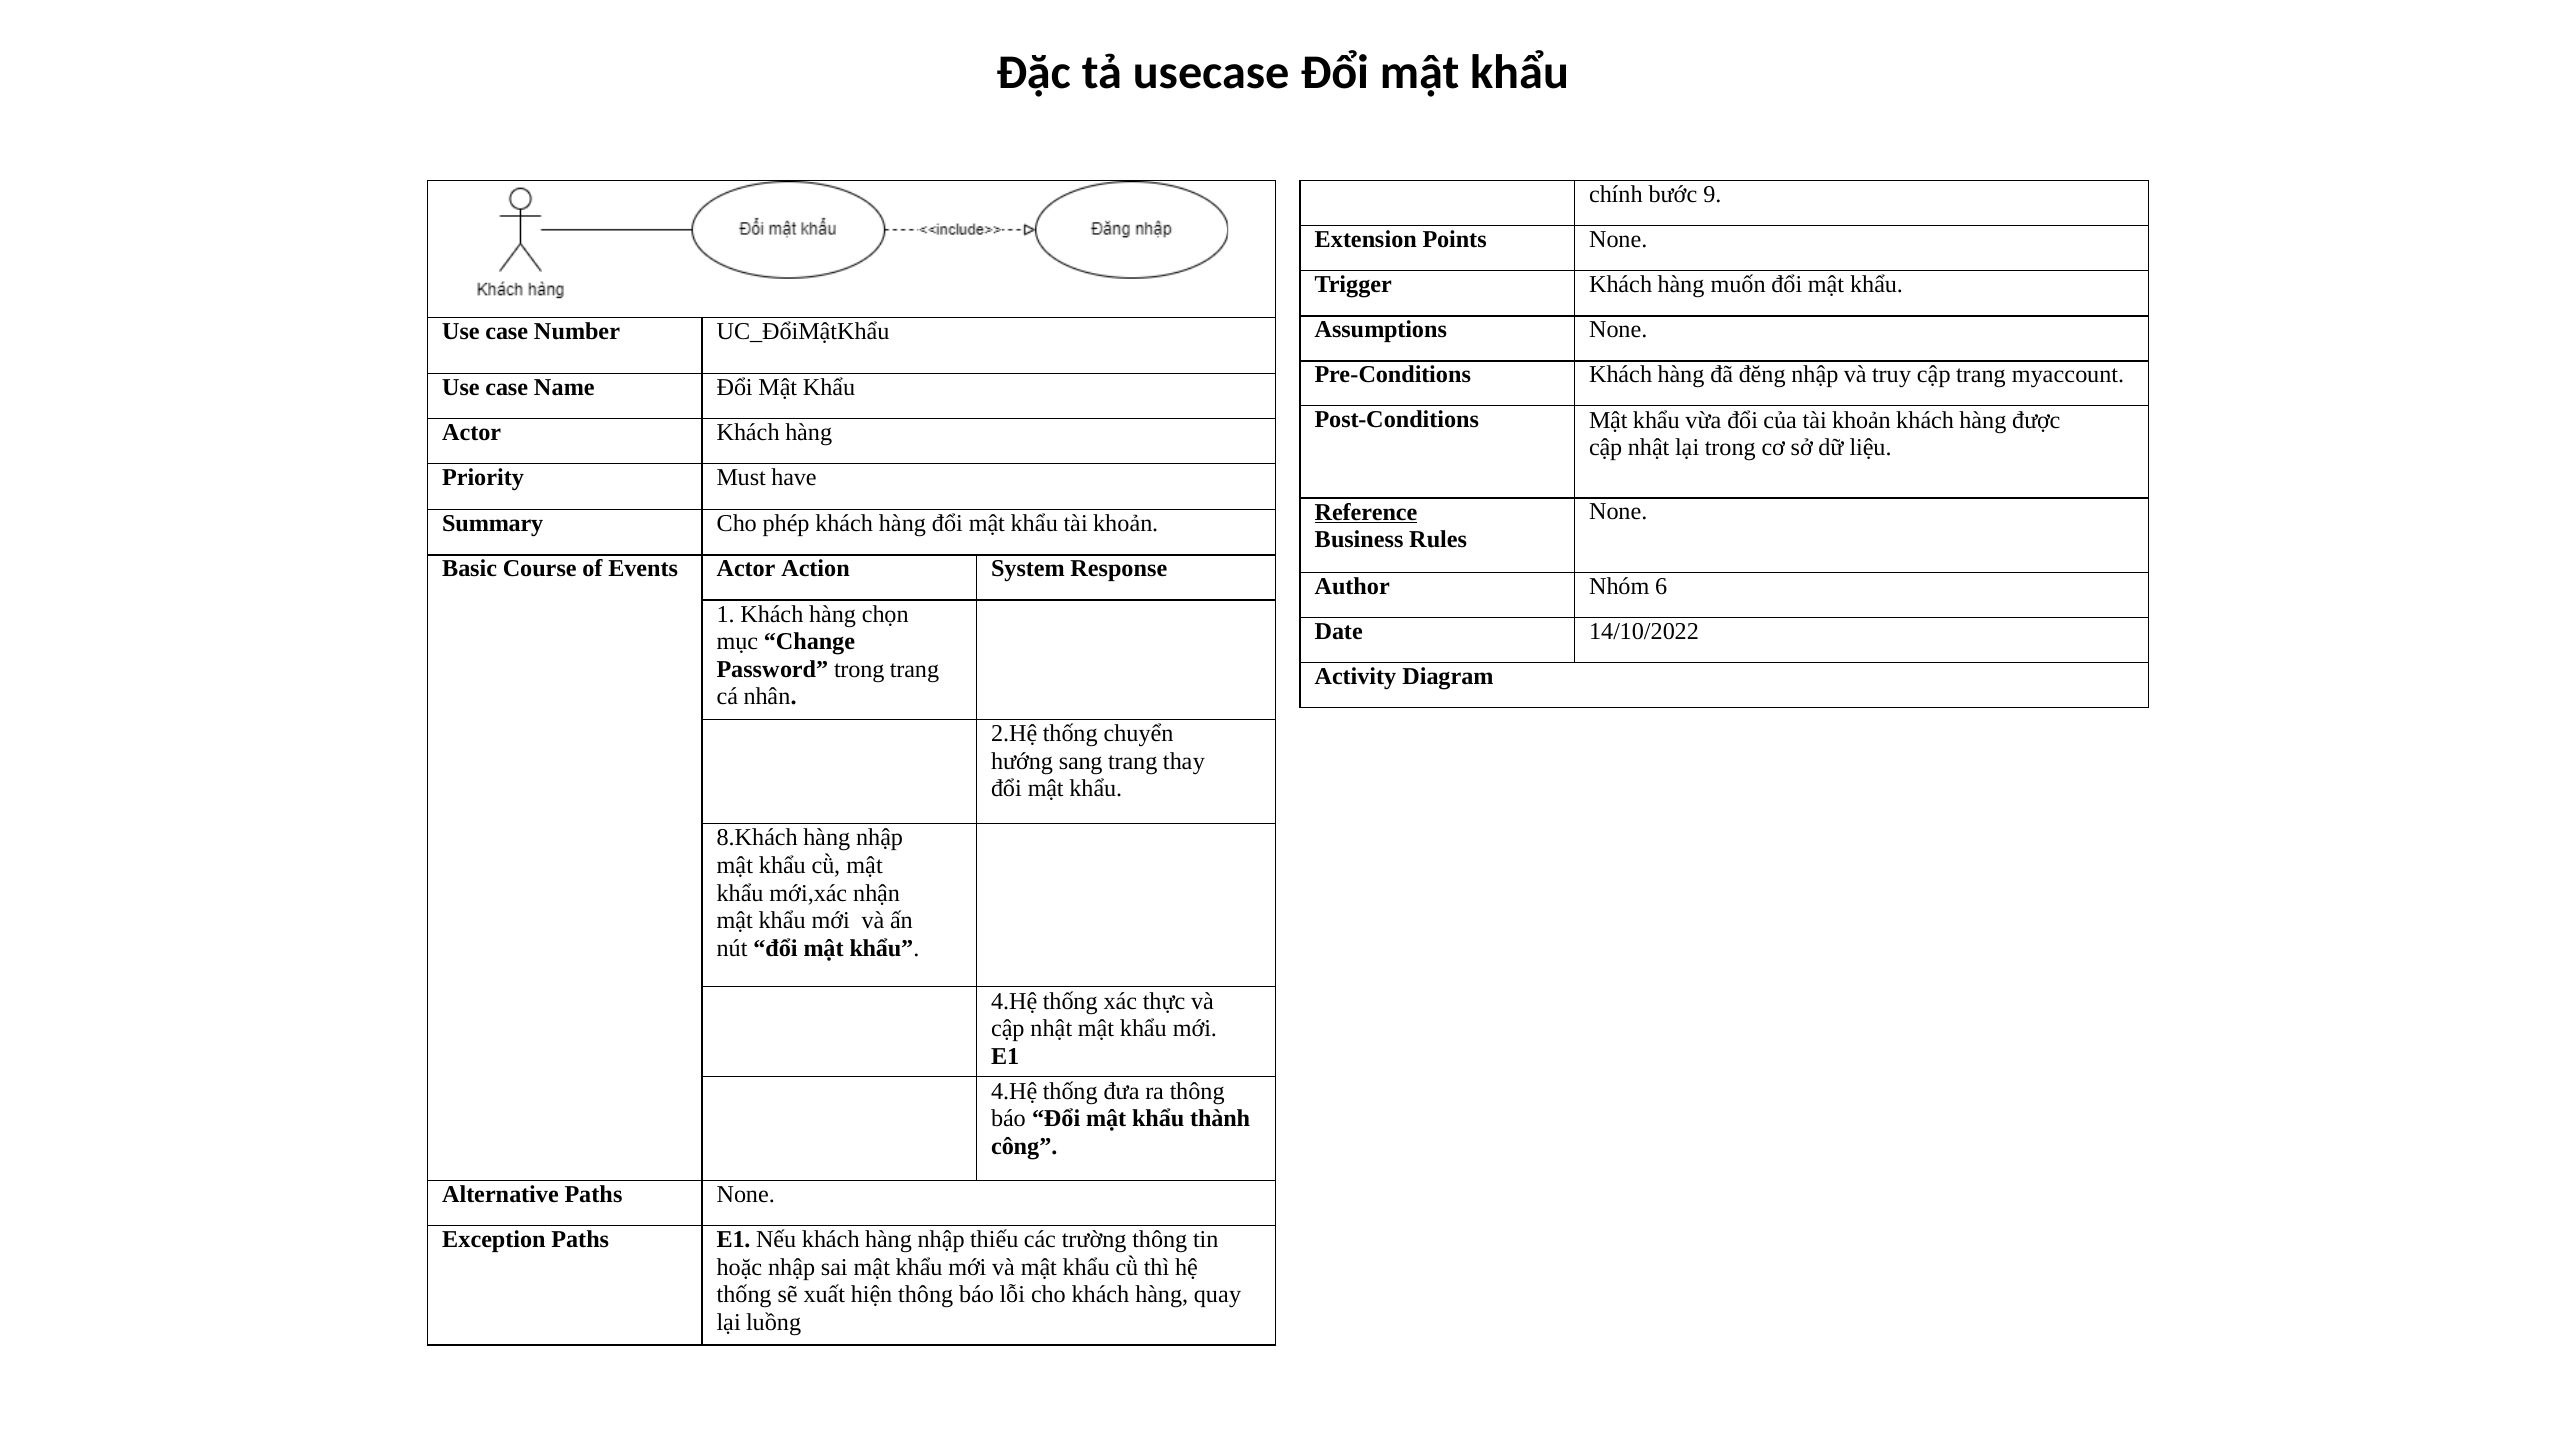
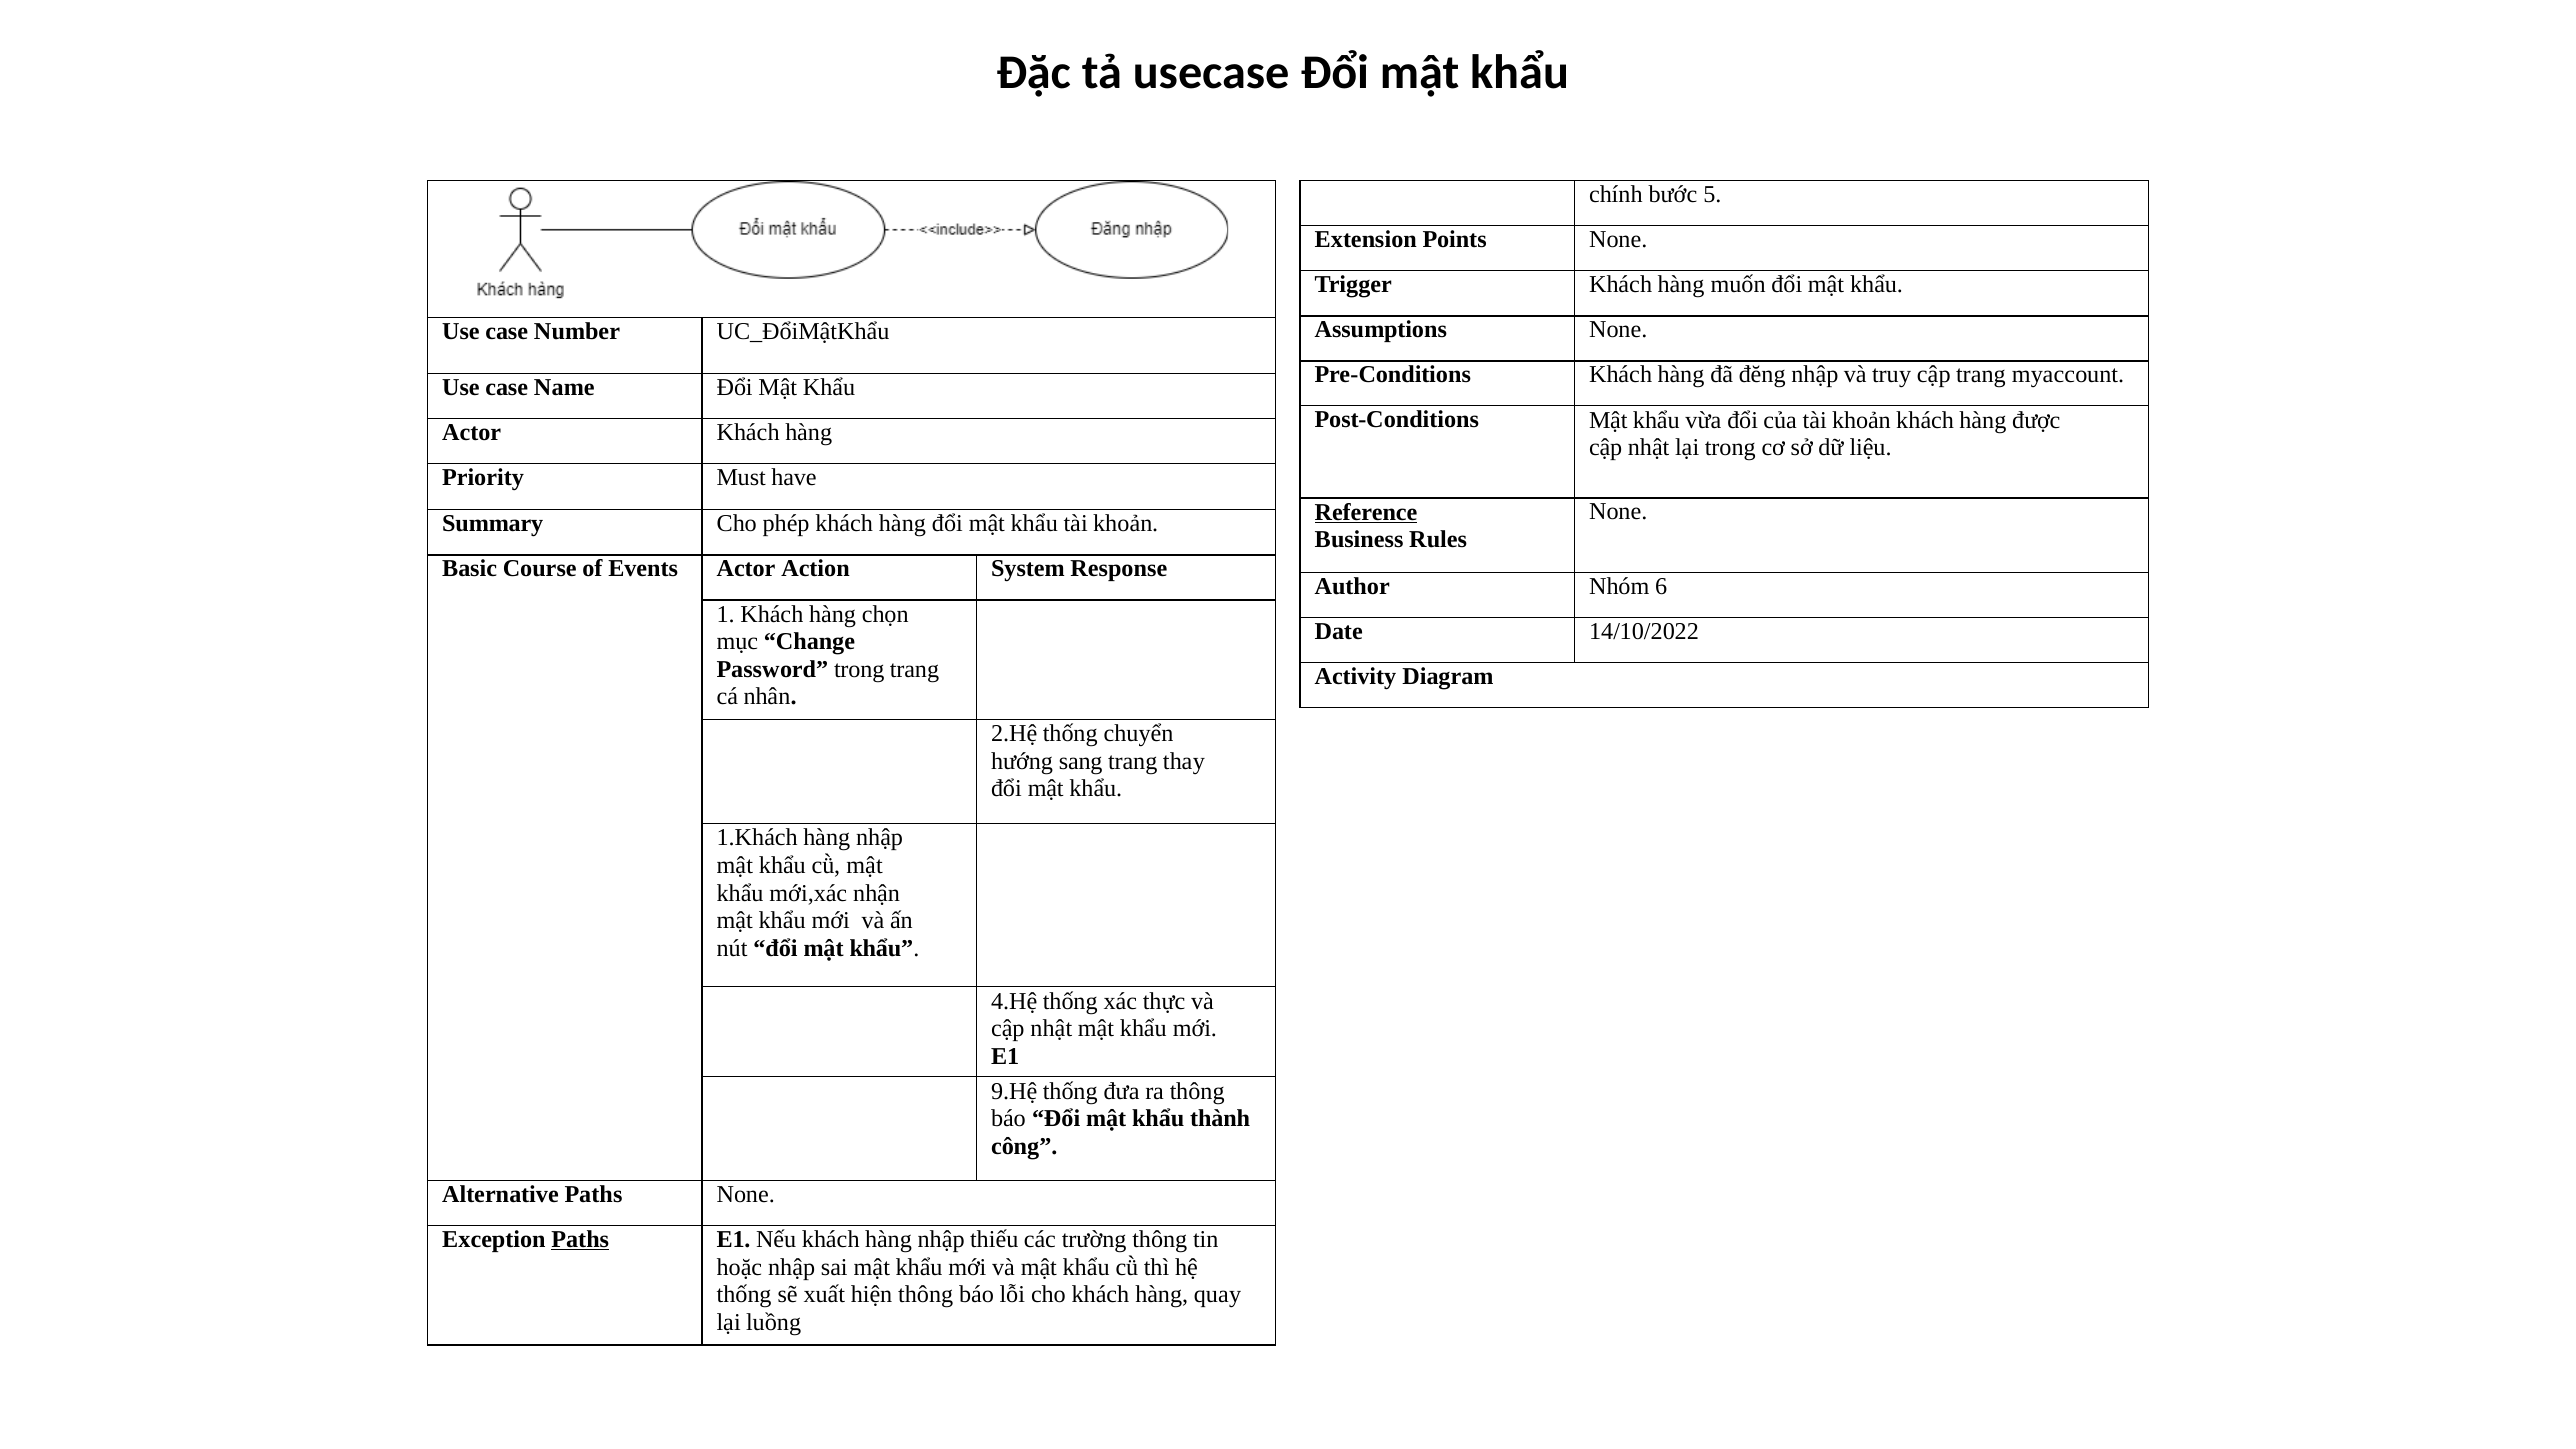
9: 9 -> 5
8.Khách: 8.Khách -> 1.Khách
4.Hệ at (1014, 1091): 4.Hệ -> 9.Hệ
Paths at (580, 1239) underline: none -> present
